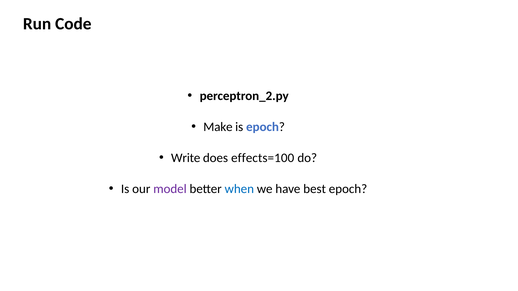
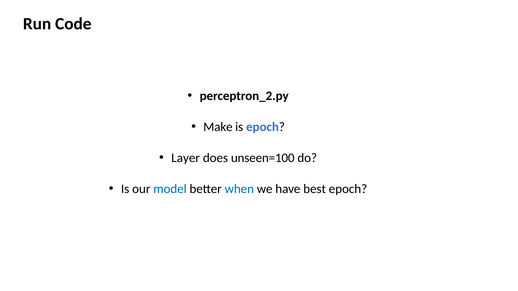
Write: Write -> Layer
effects=100: effects=100 -> unseen=100
model colour: purple -> blue
